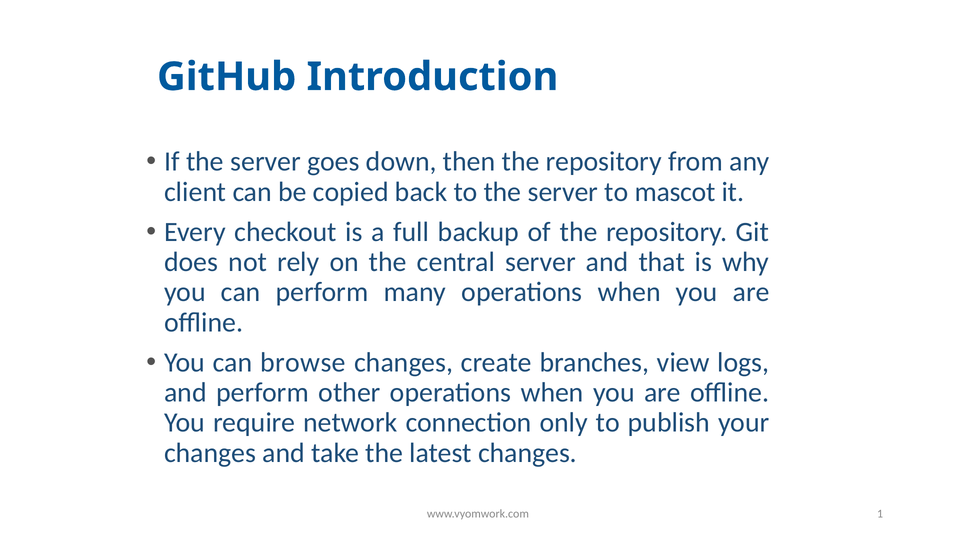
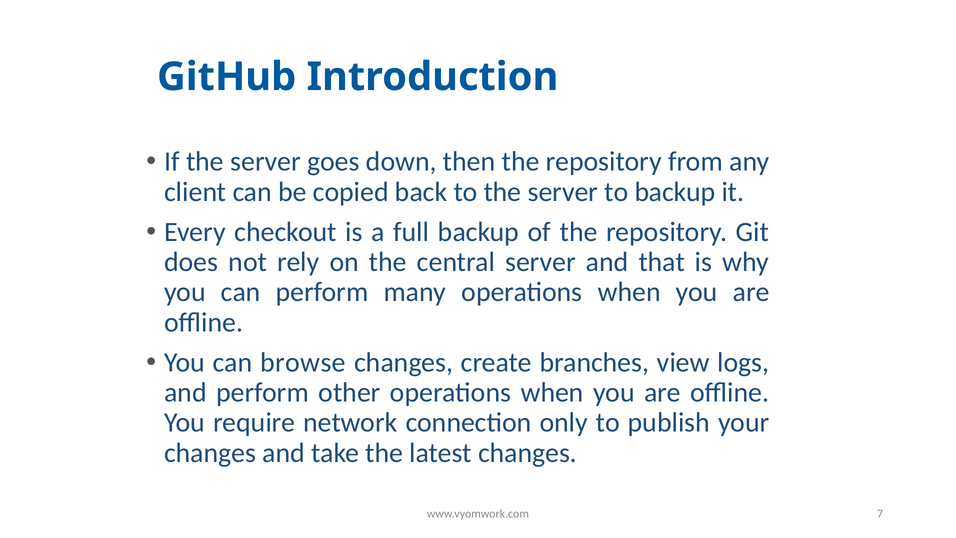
to mascot: mascot -> backup
1: 1 -> 7
